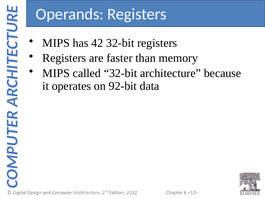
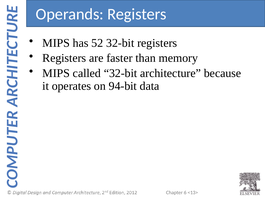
42: 42 -> 52
92-bit: 92-bit -> 94-bit
